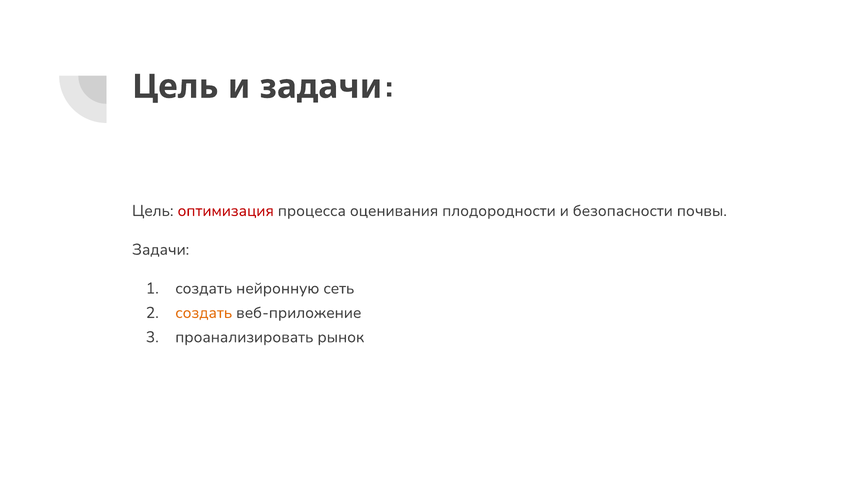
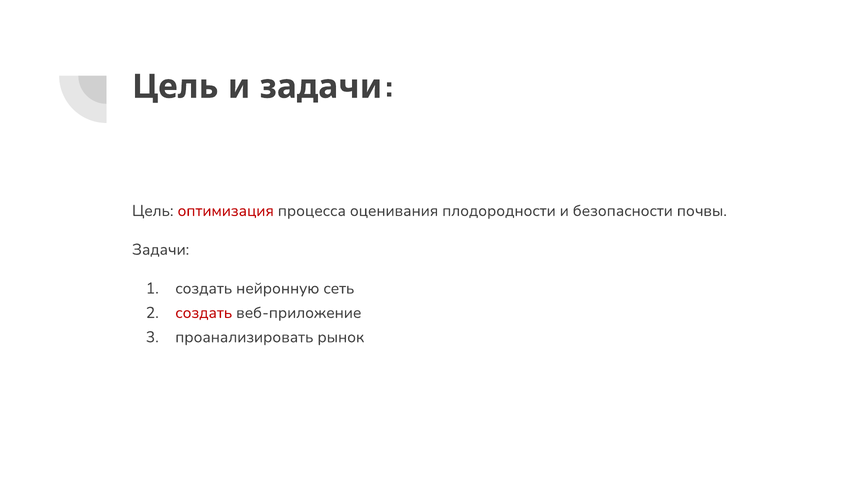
создать at (204, 312) colour: orange -> red
